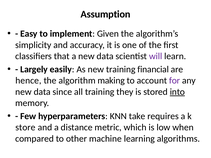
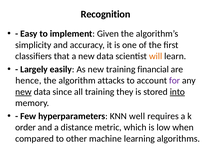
Assumption: Assumption -> Recognition
will colour: purple -> orange
making: making -> attacks
new at (23, 92) underline: none -> present
take: take -> well
store: store -> order
